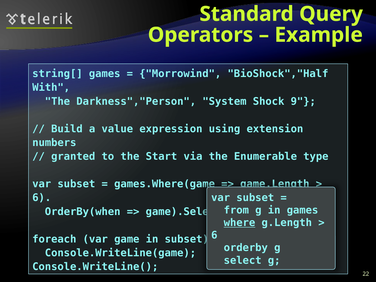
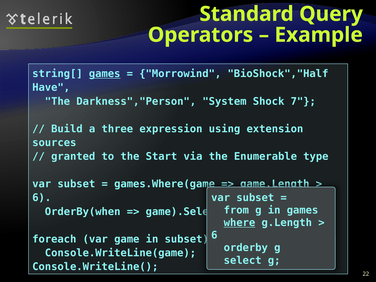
games at (105, 74) underline: none -> present
With: With -> Have
9: 9 -> 7
value: value -> three
numbers: numbers -> sources
